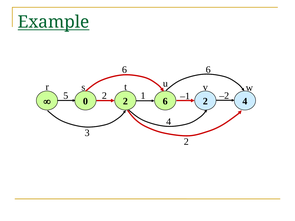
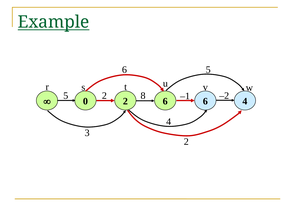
6 6: 6 -> 5
1: 1 -> 8
6 2: 2 -> 6
